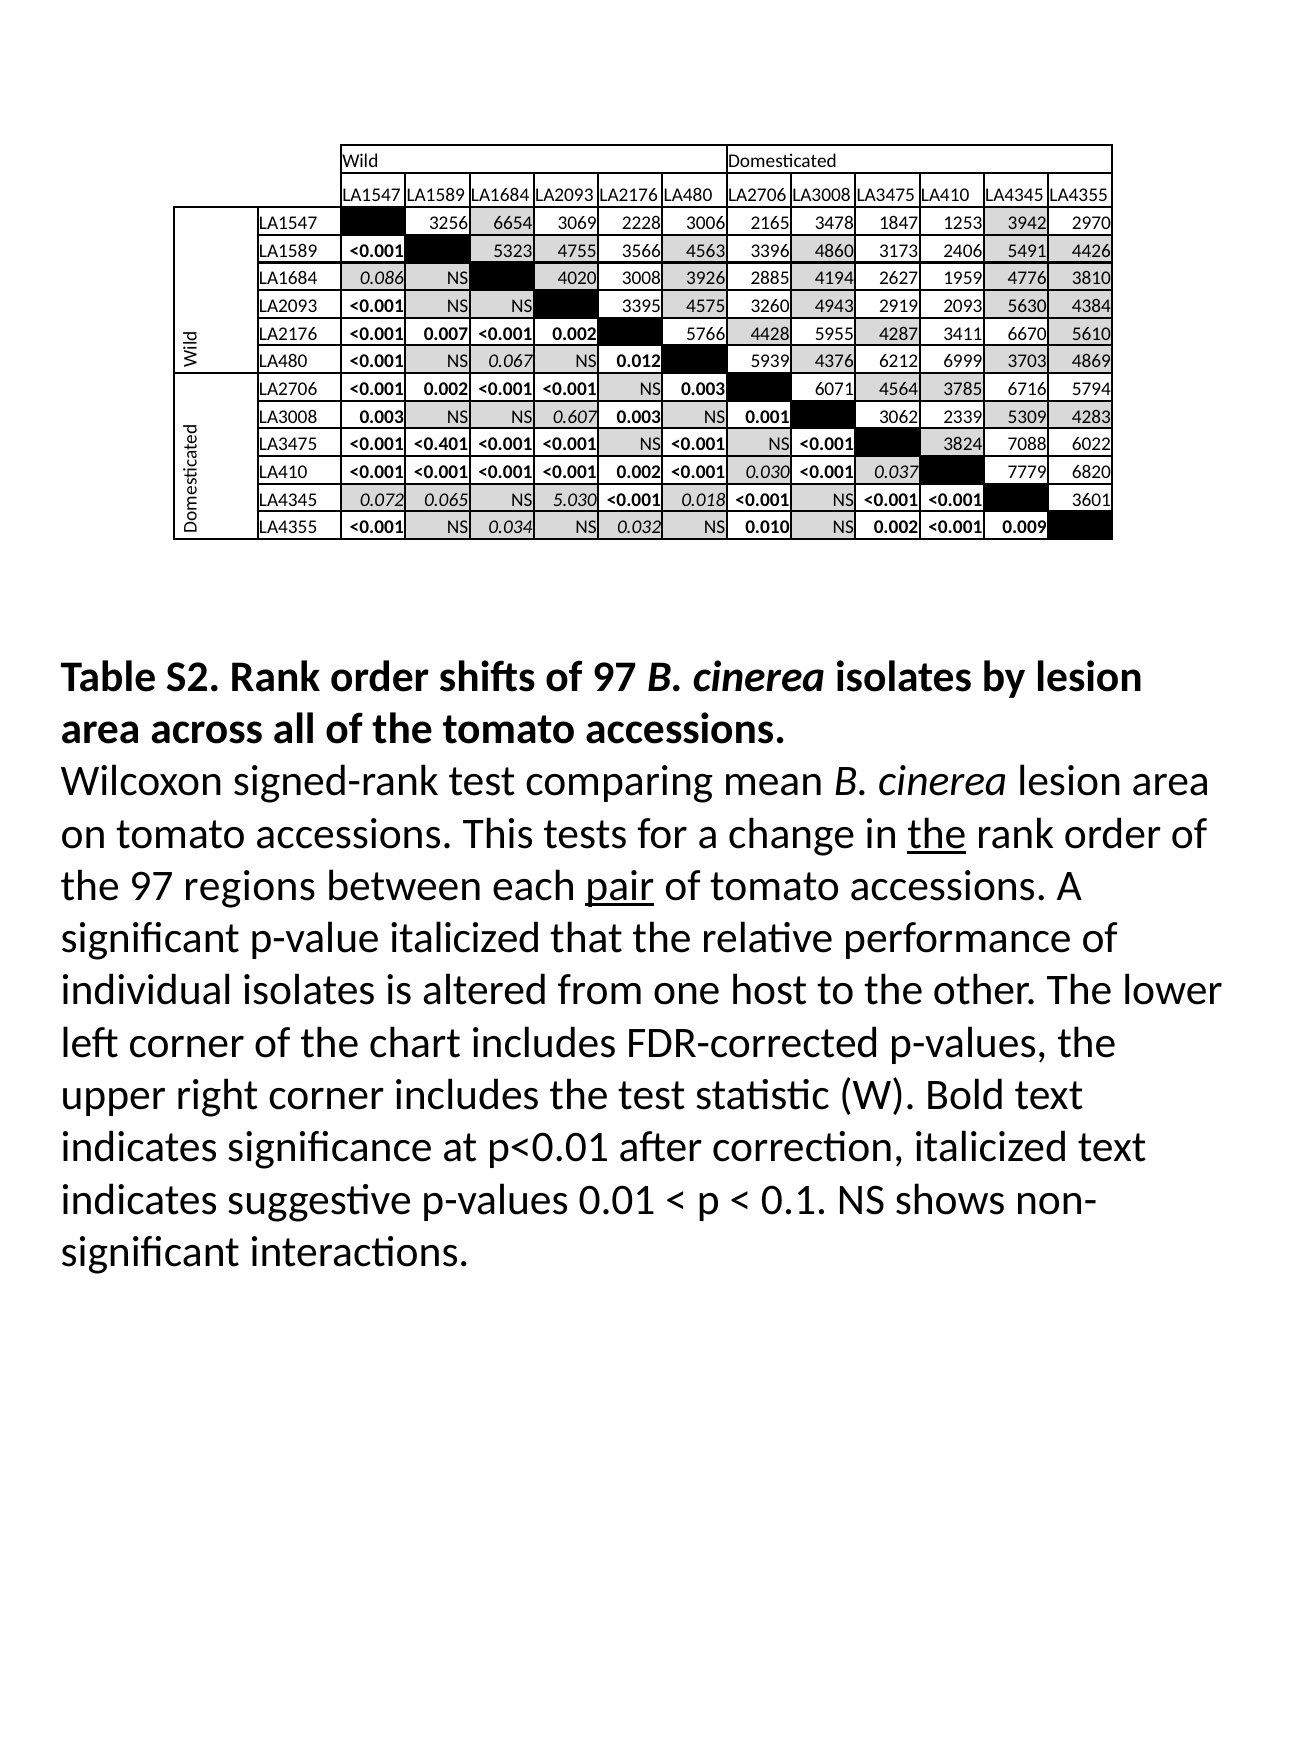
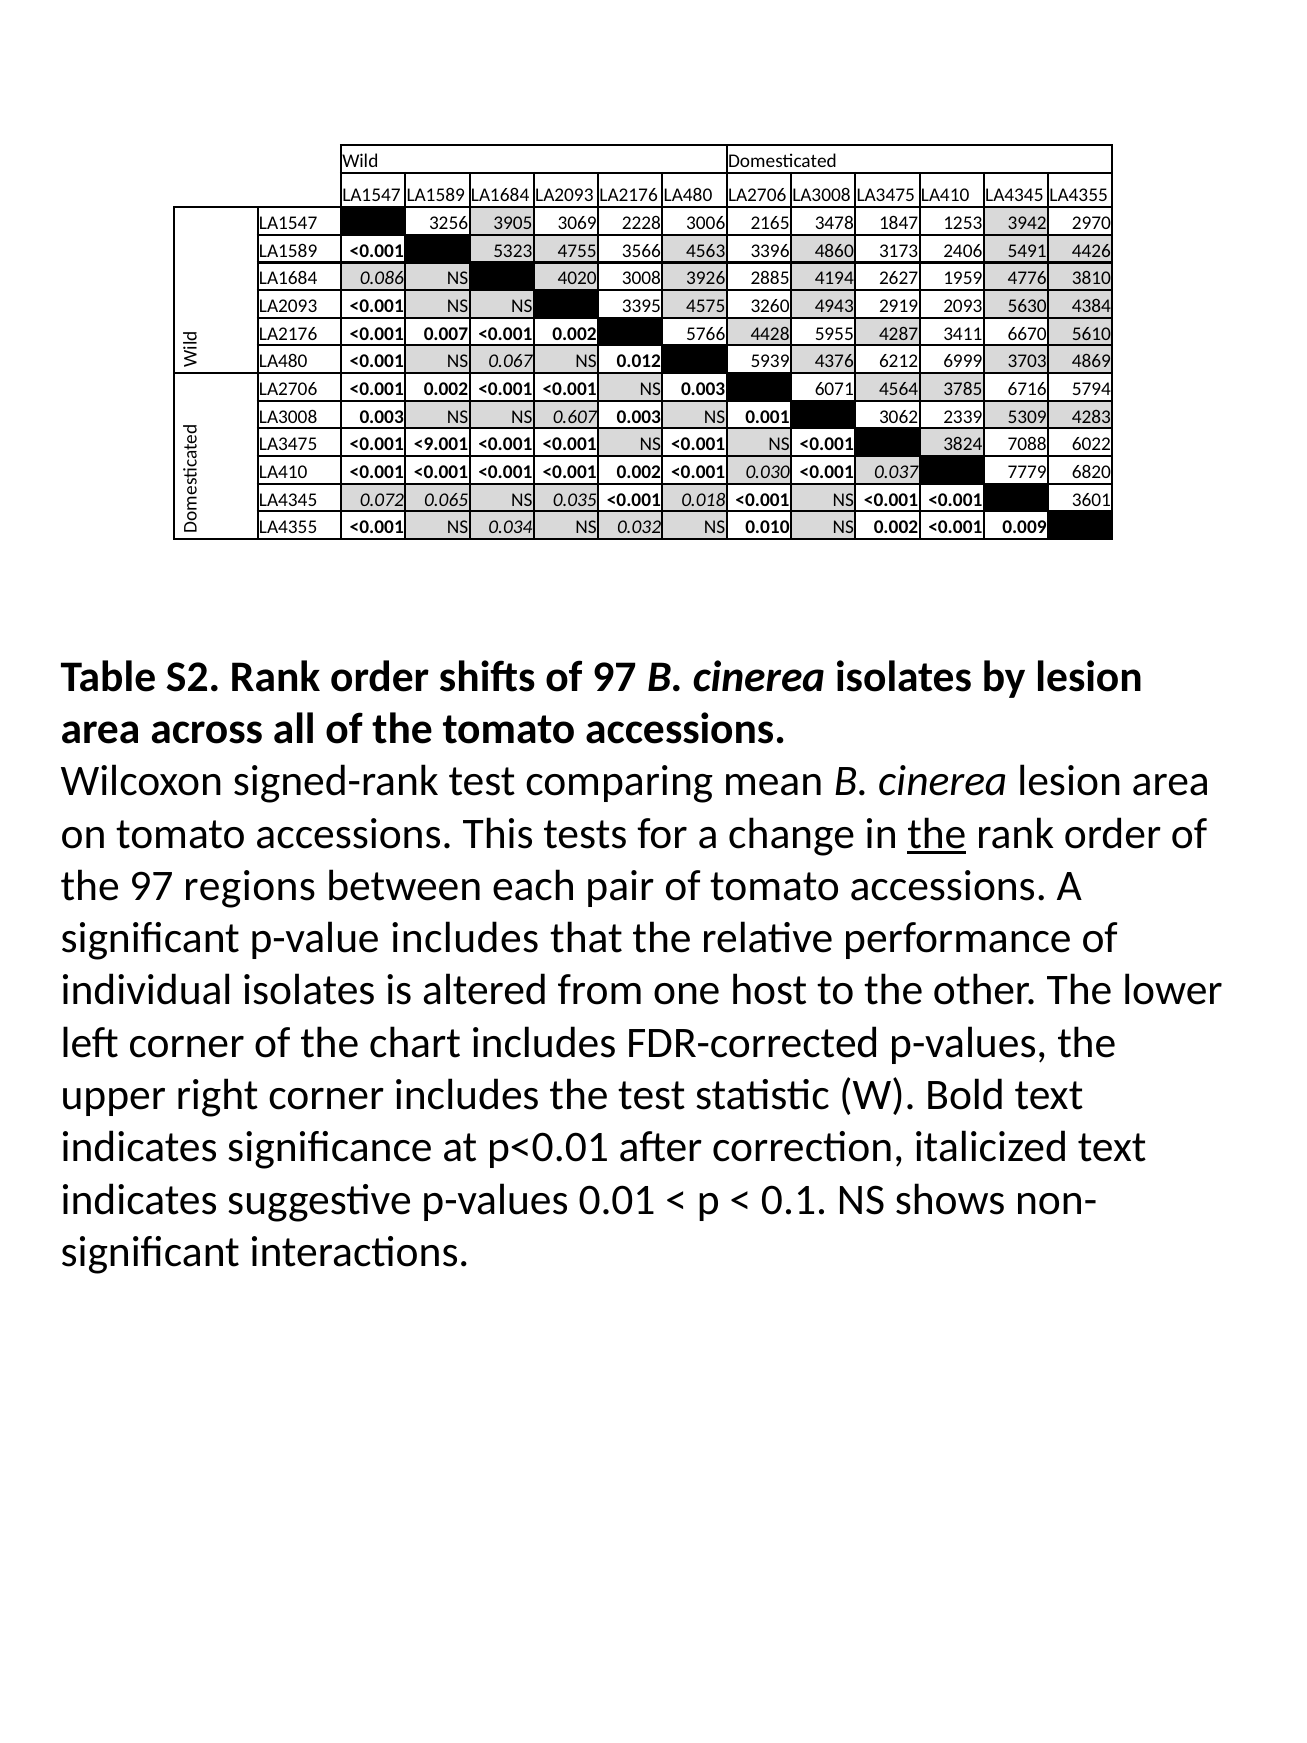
6654: 6654 -> 3905
<0.401: <0.401 -> <9.001
5.030: 5.030 -> 0.035
pair underline: present -> none
p-value italicized: italicized -> includes
